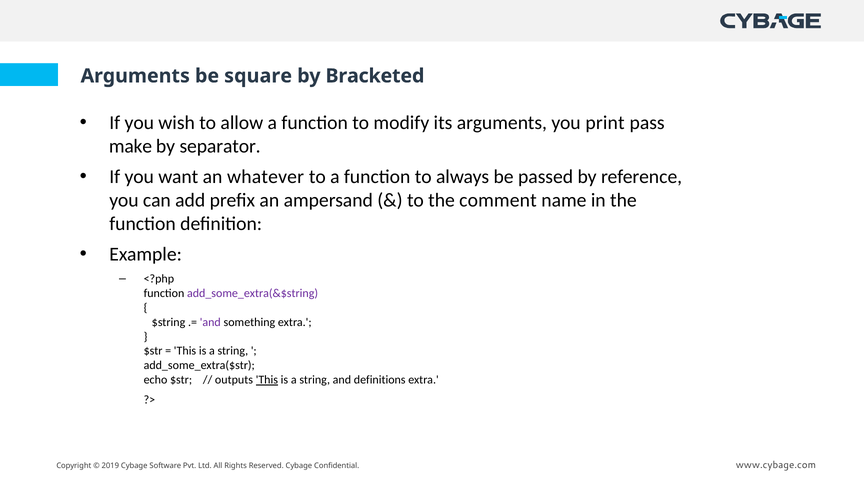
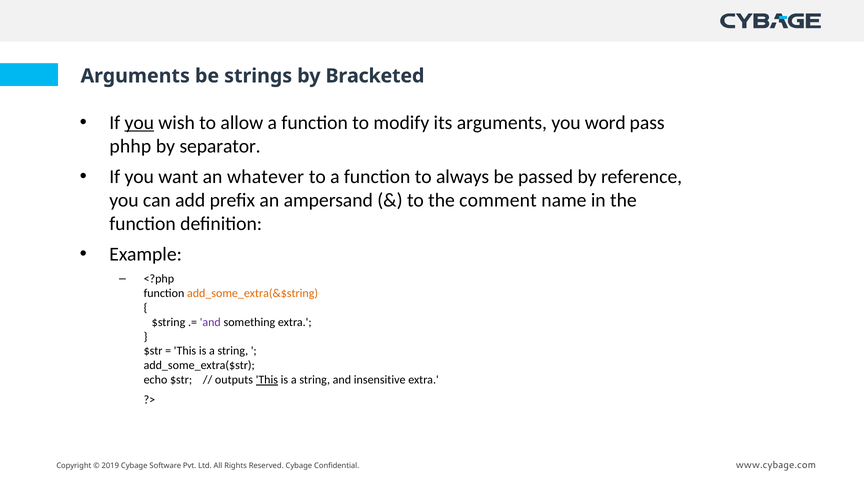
square: square -> strings
you at (139, 123) underline: none -> present
print: print -> word
make: make -> phhp
add_some_extra(&$string colour: purple -> orange
definitions: definitions -> insensitive
